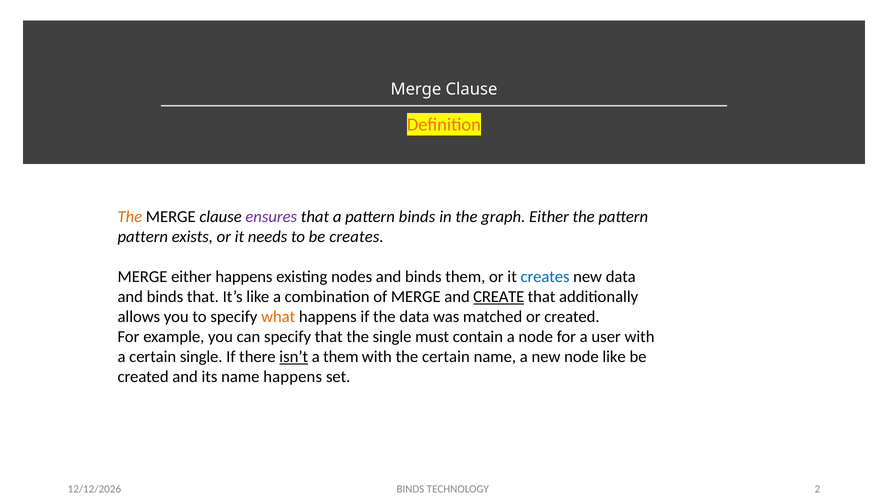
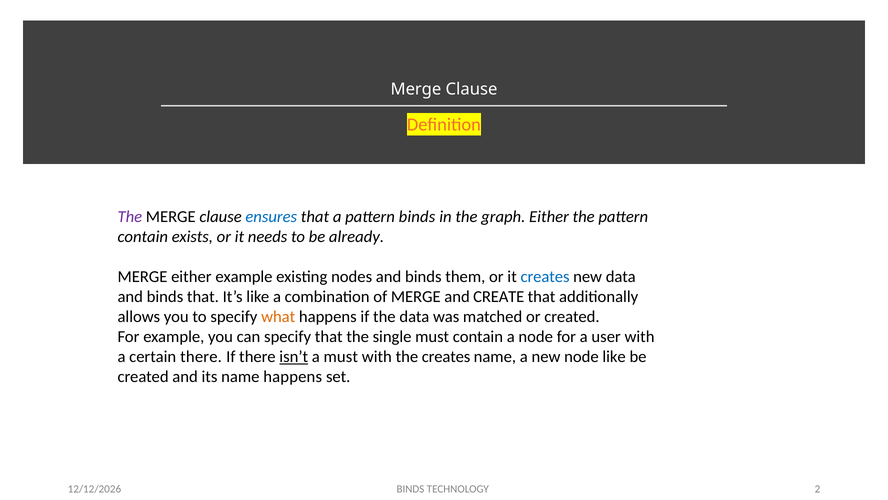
The at (130, 217) colour: orange -> purple
ensures colour: purple -> blue
pattern at (143, 237): pattern -> contain
be creates: creates -> already
either happens: happens -> example
CREATE underline: present -> none
certain single: single -> there
a them: them -> must
the certain: certain -> creates
